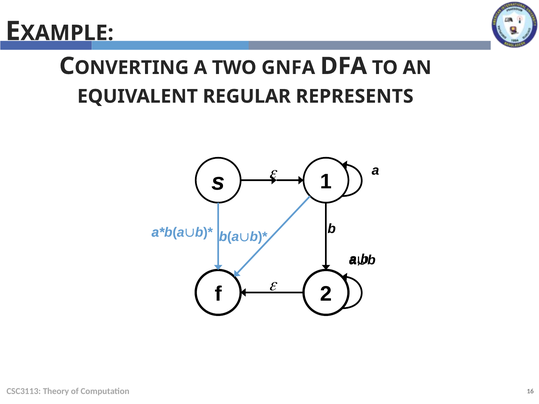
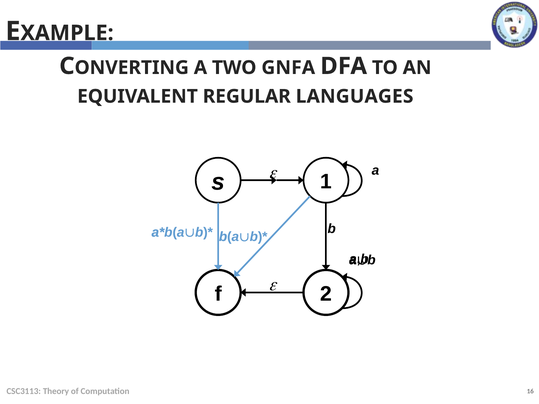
REPRESENTS: REPRESENTS -> LANGUAGES
